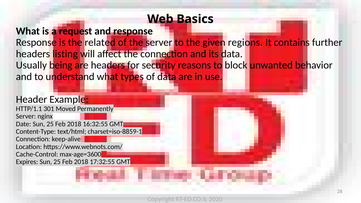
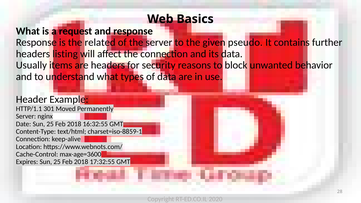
regions: regions -> pseudo
being: being -> items
